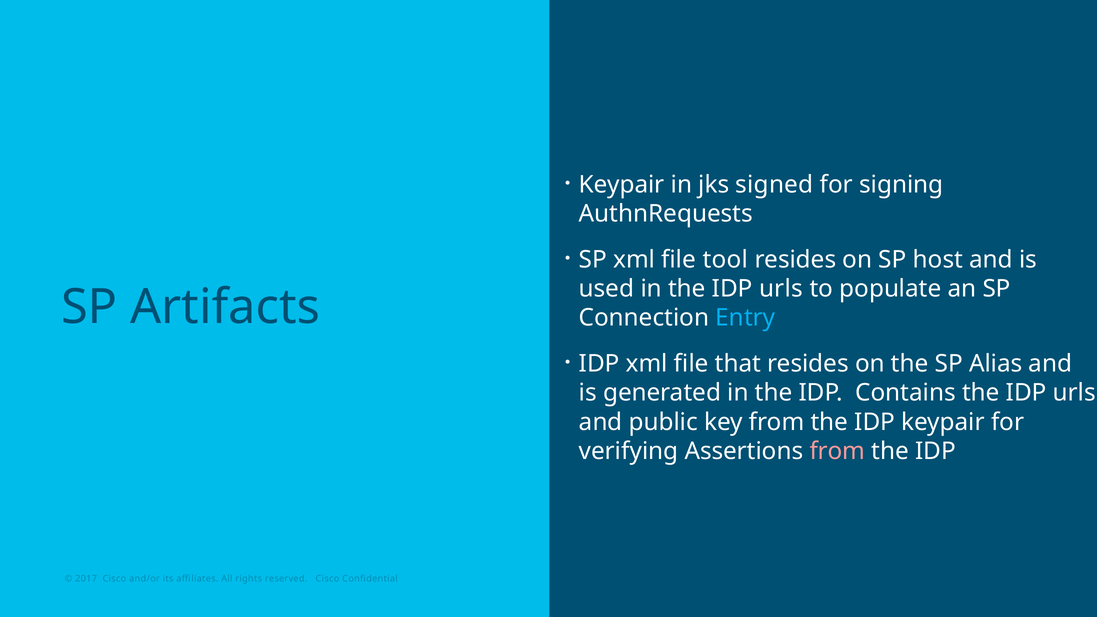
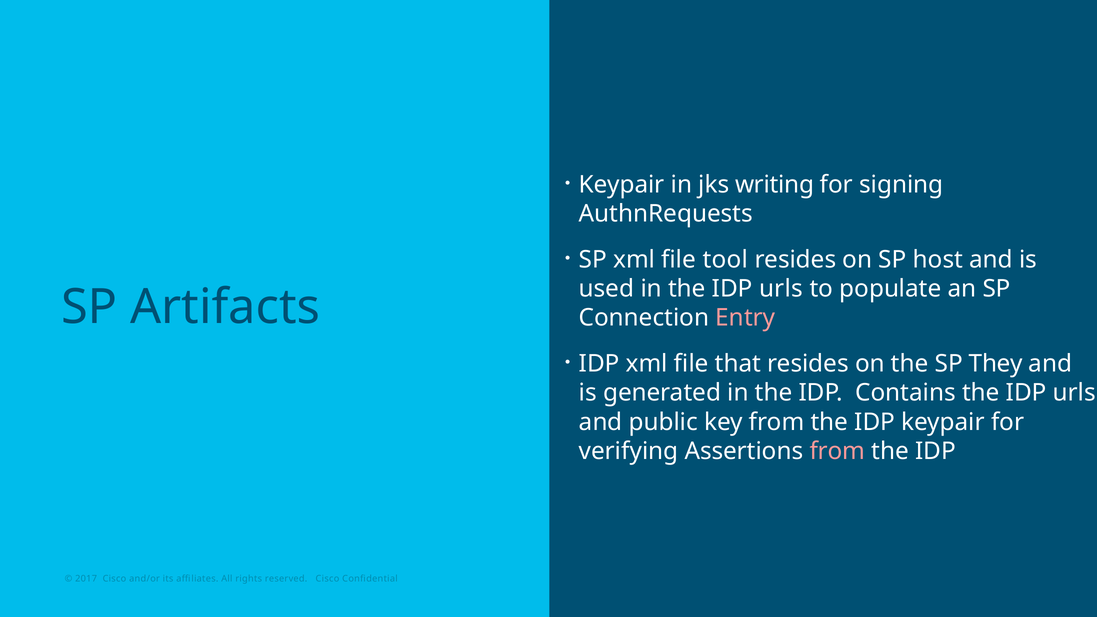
signed: signed -> writing
Entry colour: light blue -> pink
Alias: Alias -> They
